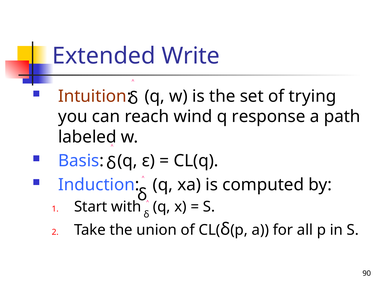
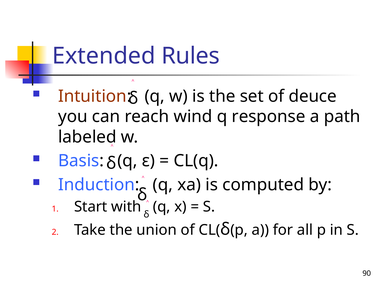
Write: Write -> Rules
trying: trying -> deuce
